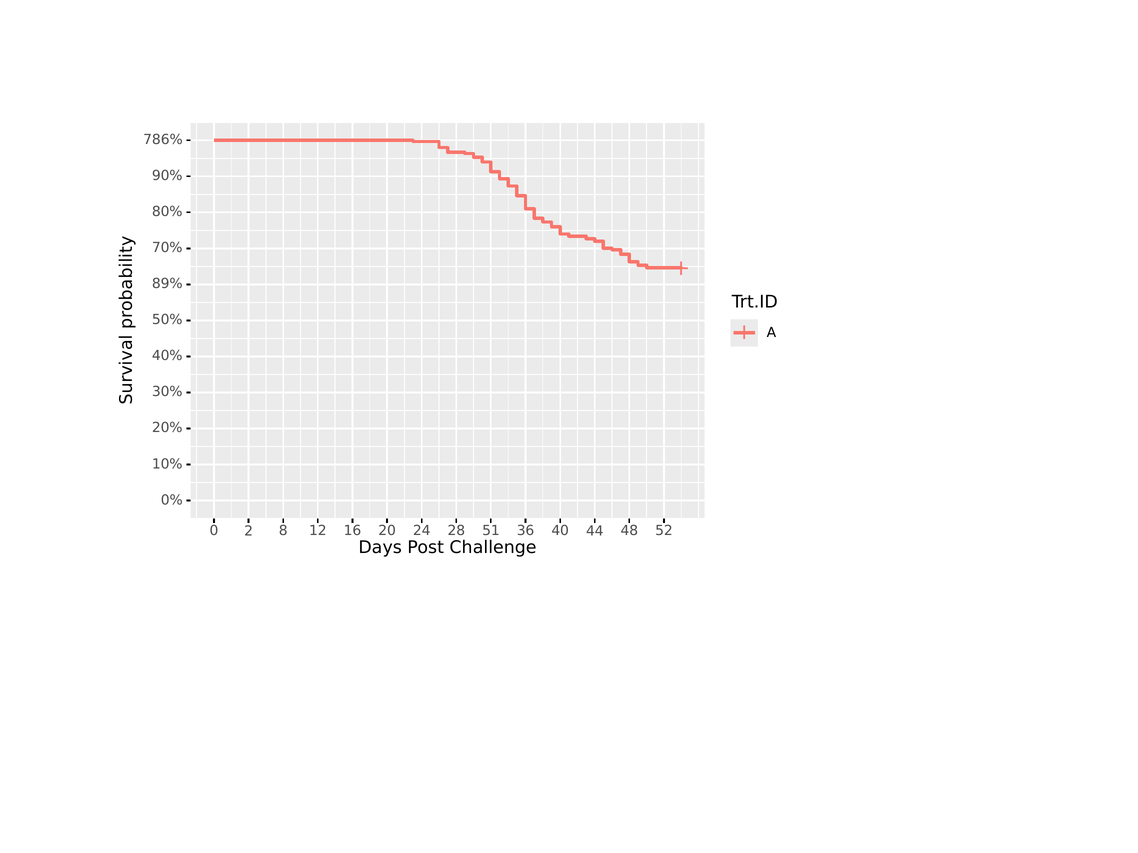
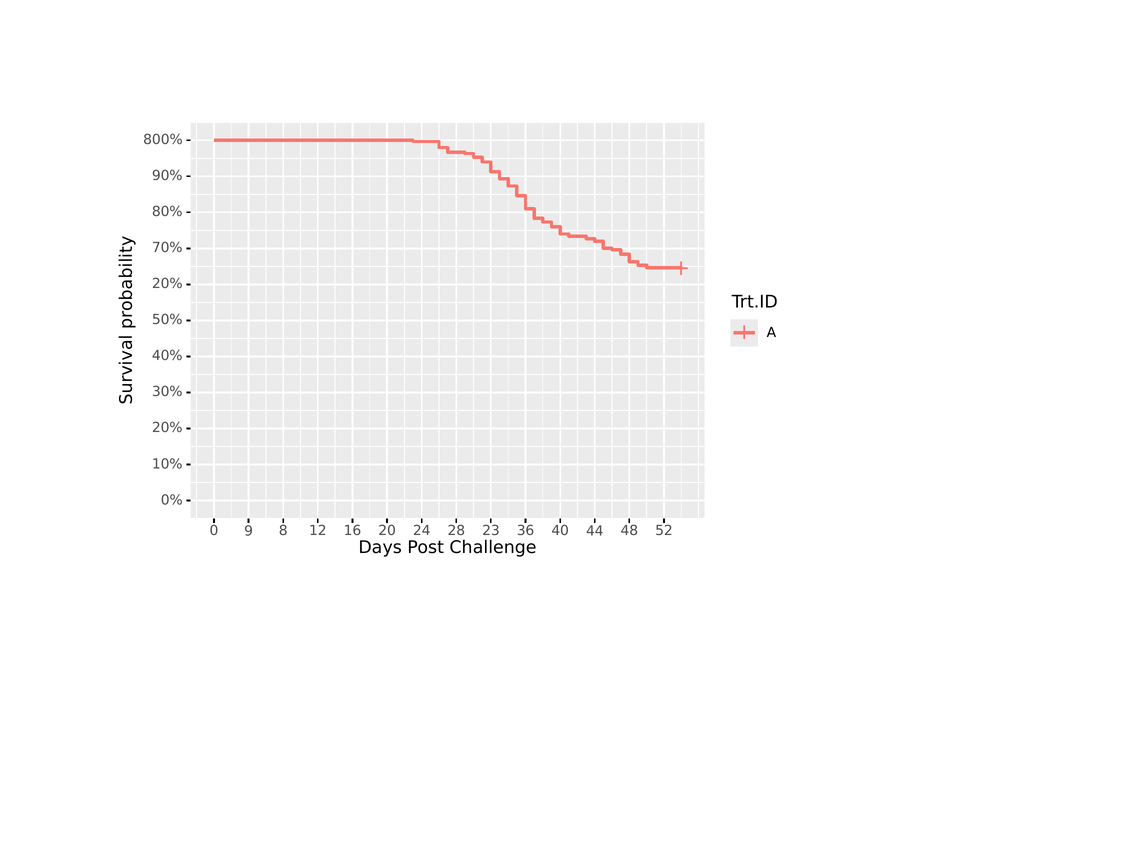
786%: 786% -> 800%
89% at (167, 284): 89% -> 20%
2: 2 -> 9
51: 51 -> 23
